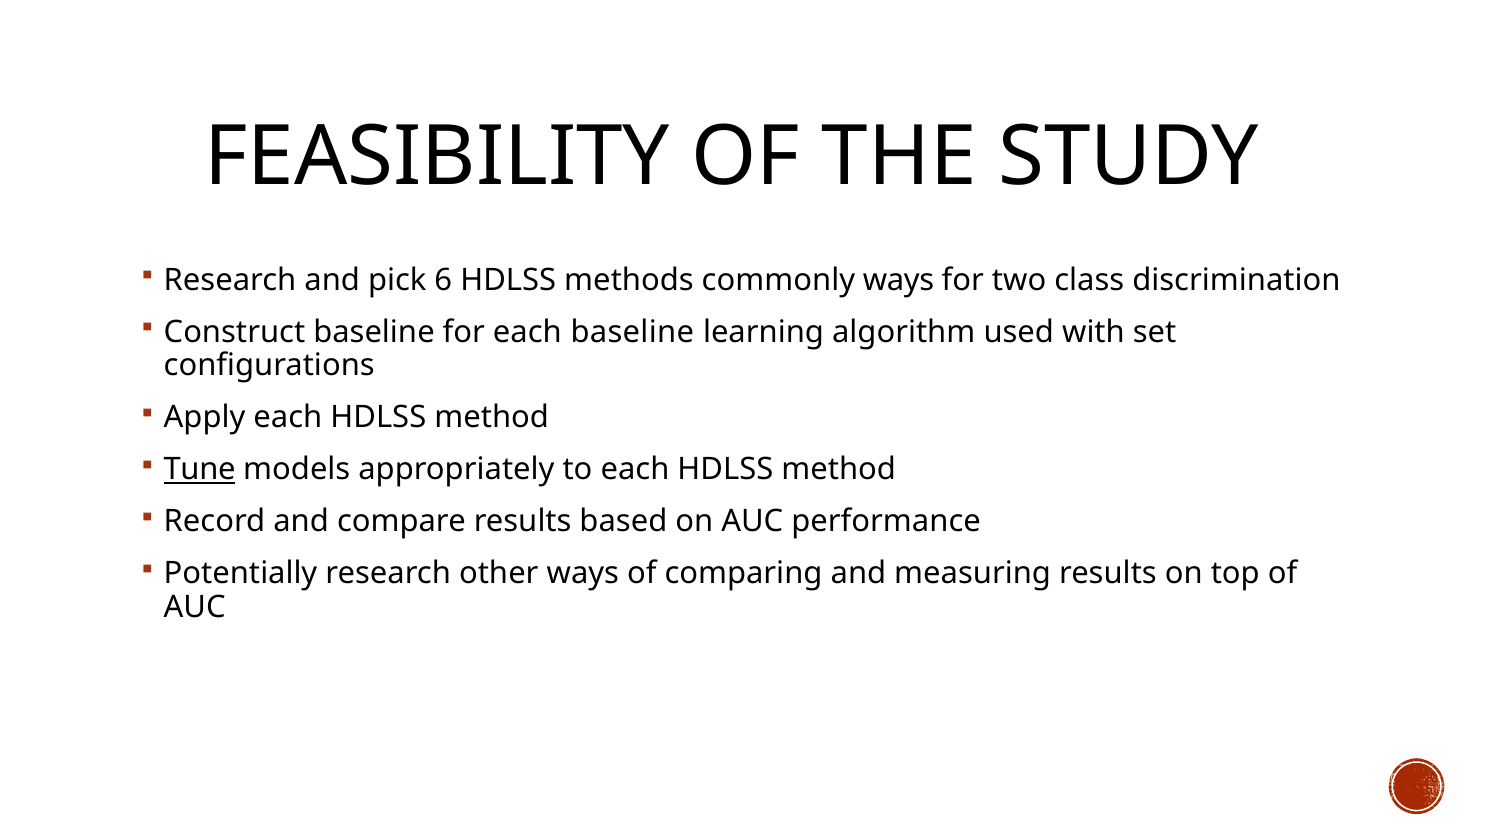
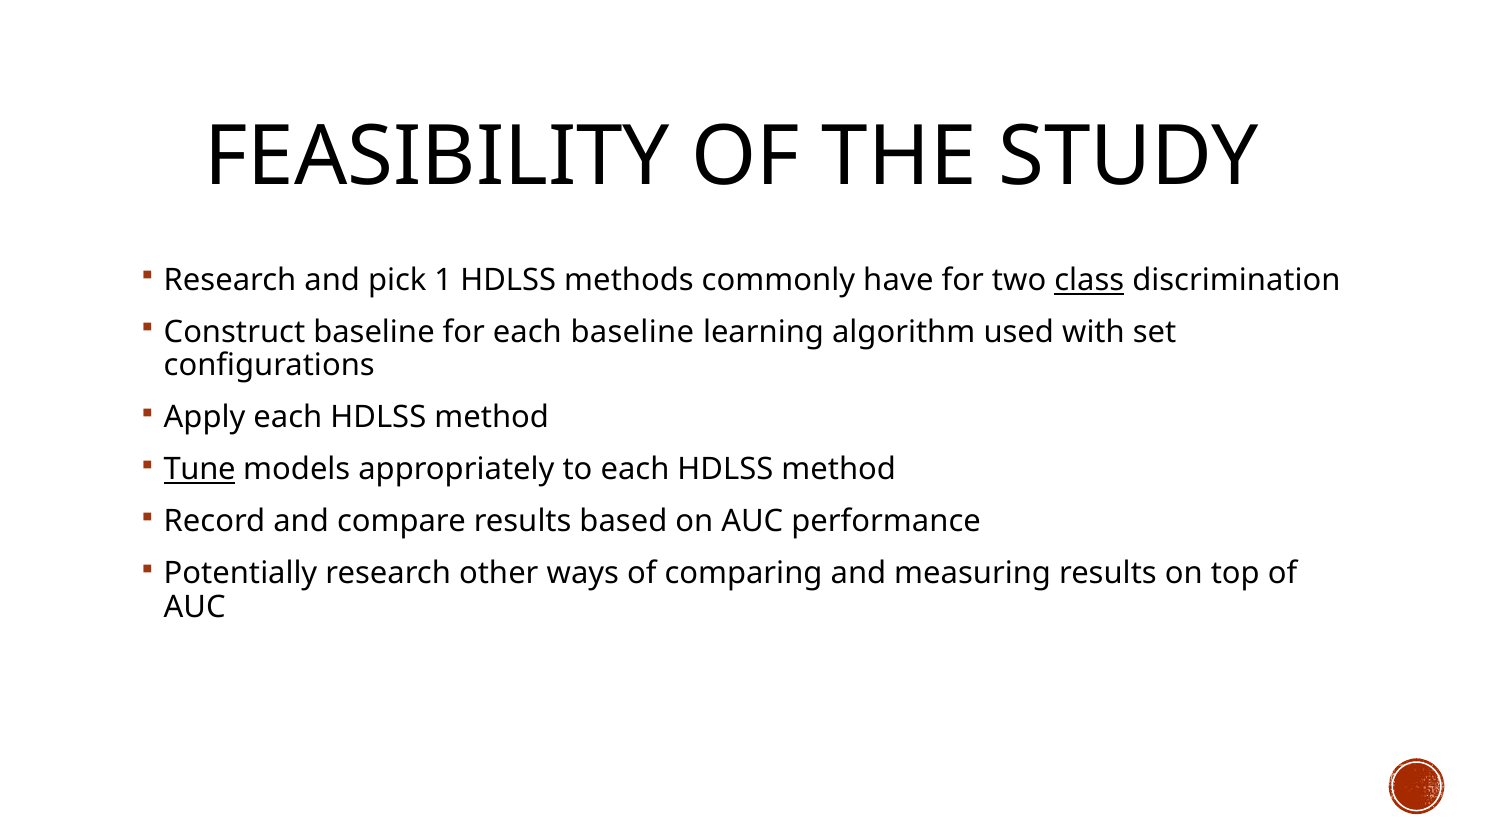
6: 6 -> 1
commonly ways: ways -> have
class underline: none -> present
